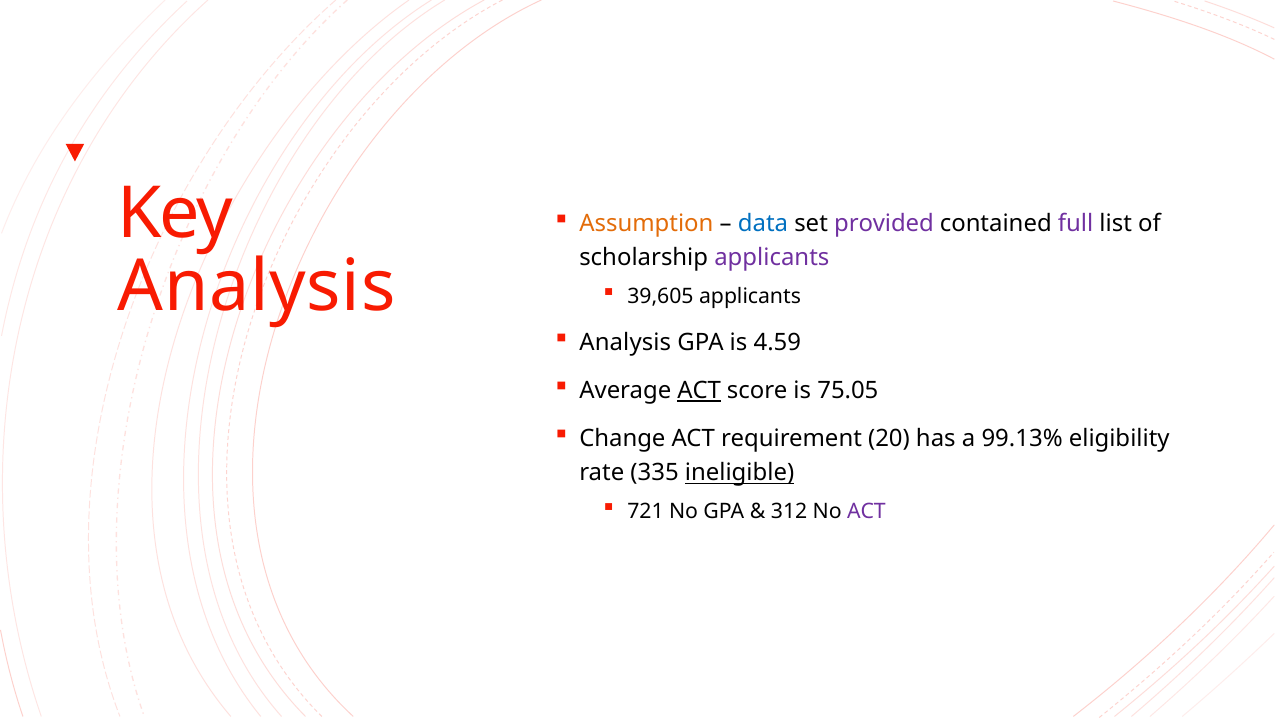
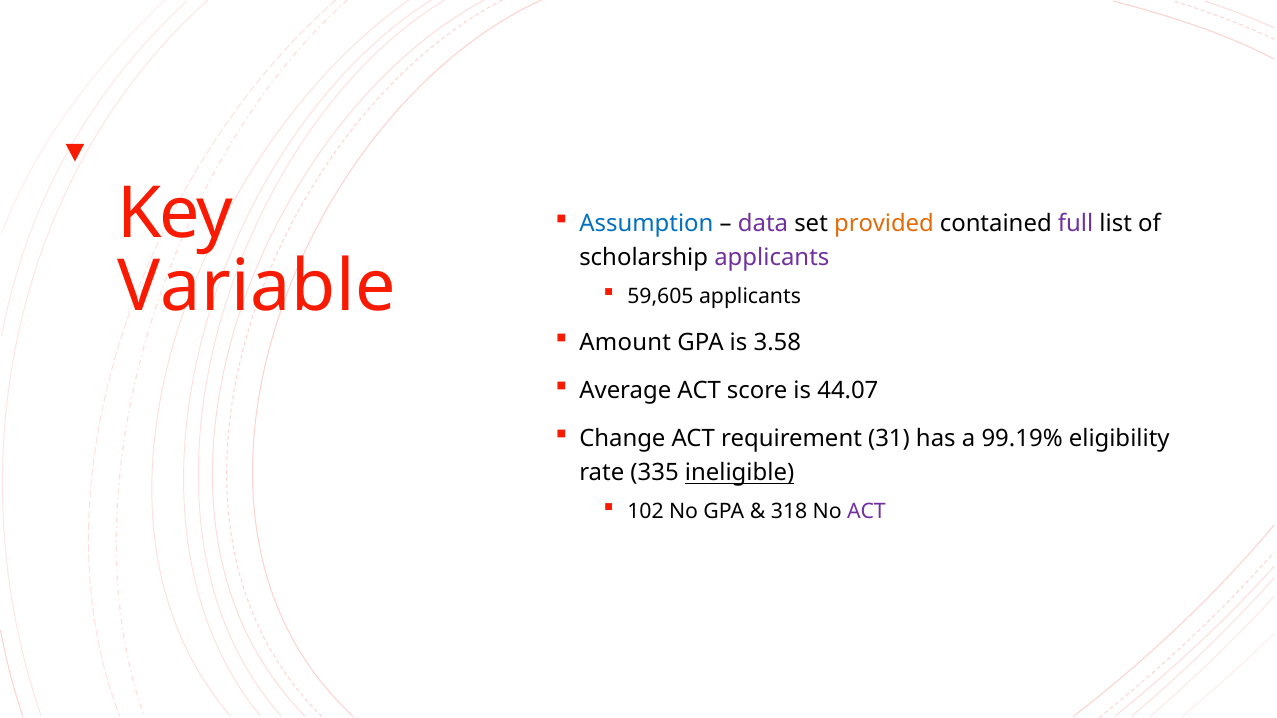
Assumption colour: orange -> blue
data colour: blue -> purple
provided colour: purple -> orange
Analysis at (256, 287): Analysis -> Variable
39,605: 39,605 -> 59,605
Analysis at (625, 343): Analysis -> Amount
4.59: 4.59 -> 3.58
ACT at (699, 391) underline: present -> none
75.05: 75.05 -> 44.07
20: 20 -> 31
99.13%: 99.13% -> 99.19%
721: 721 -> 102
312: 312 -> 318
